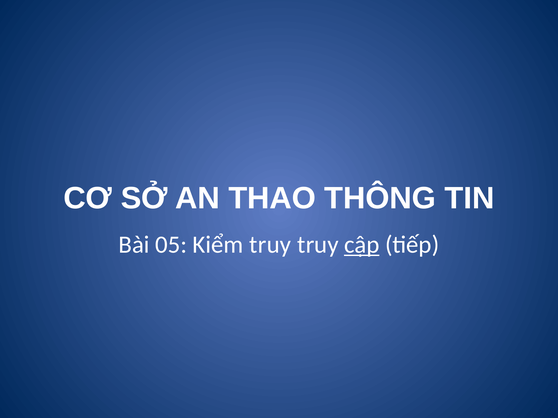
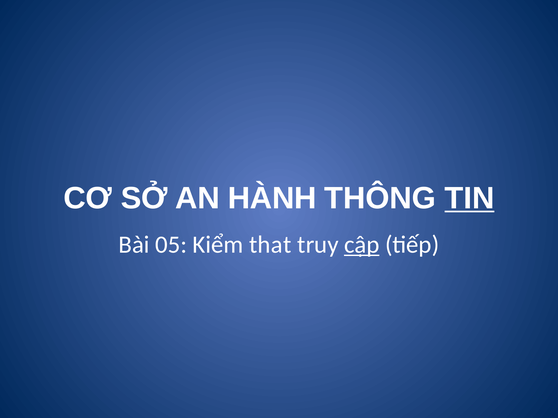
THAO: THAO -> HÀNH
TIN underline: none -> present
Kiểm truy: truy -> that
